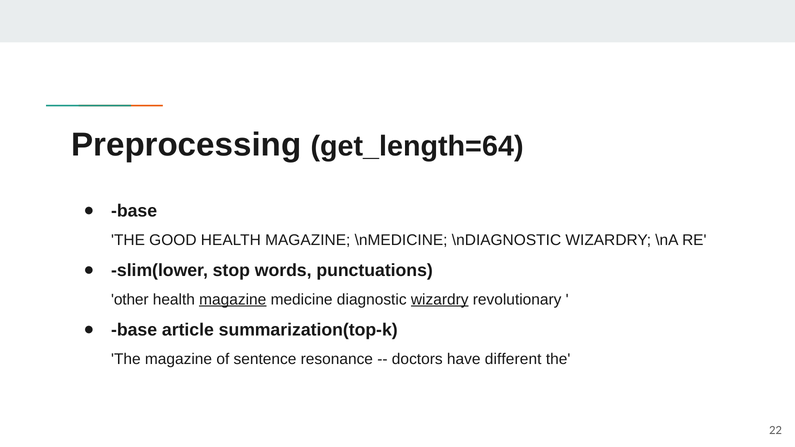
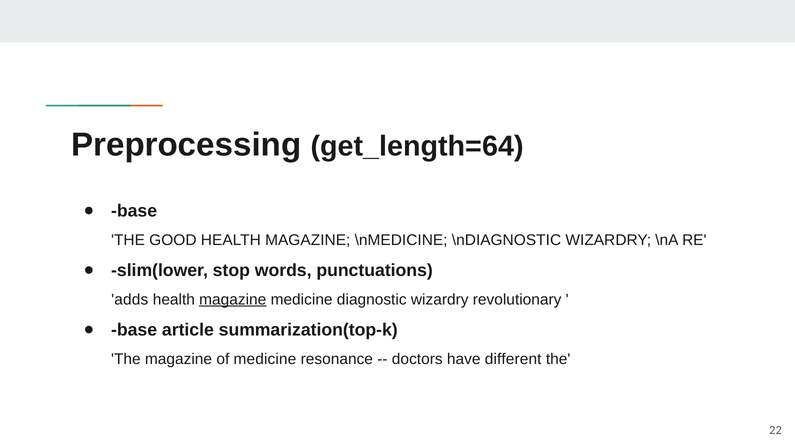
other: other -> adds
wizardry at (440, 300) underline: present -> none
of sentence: sentence -> medicine
